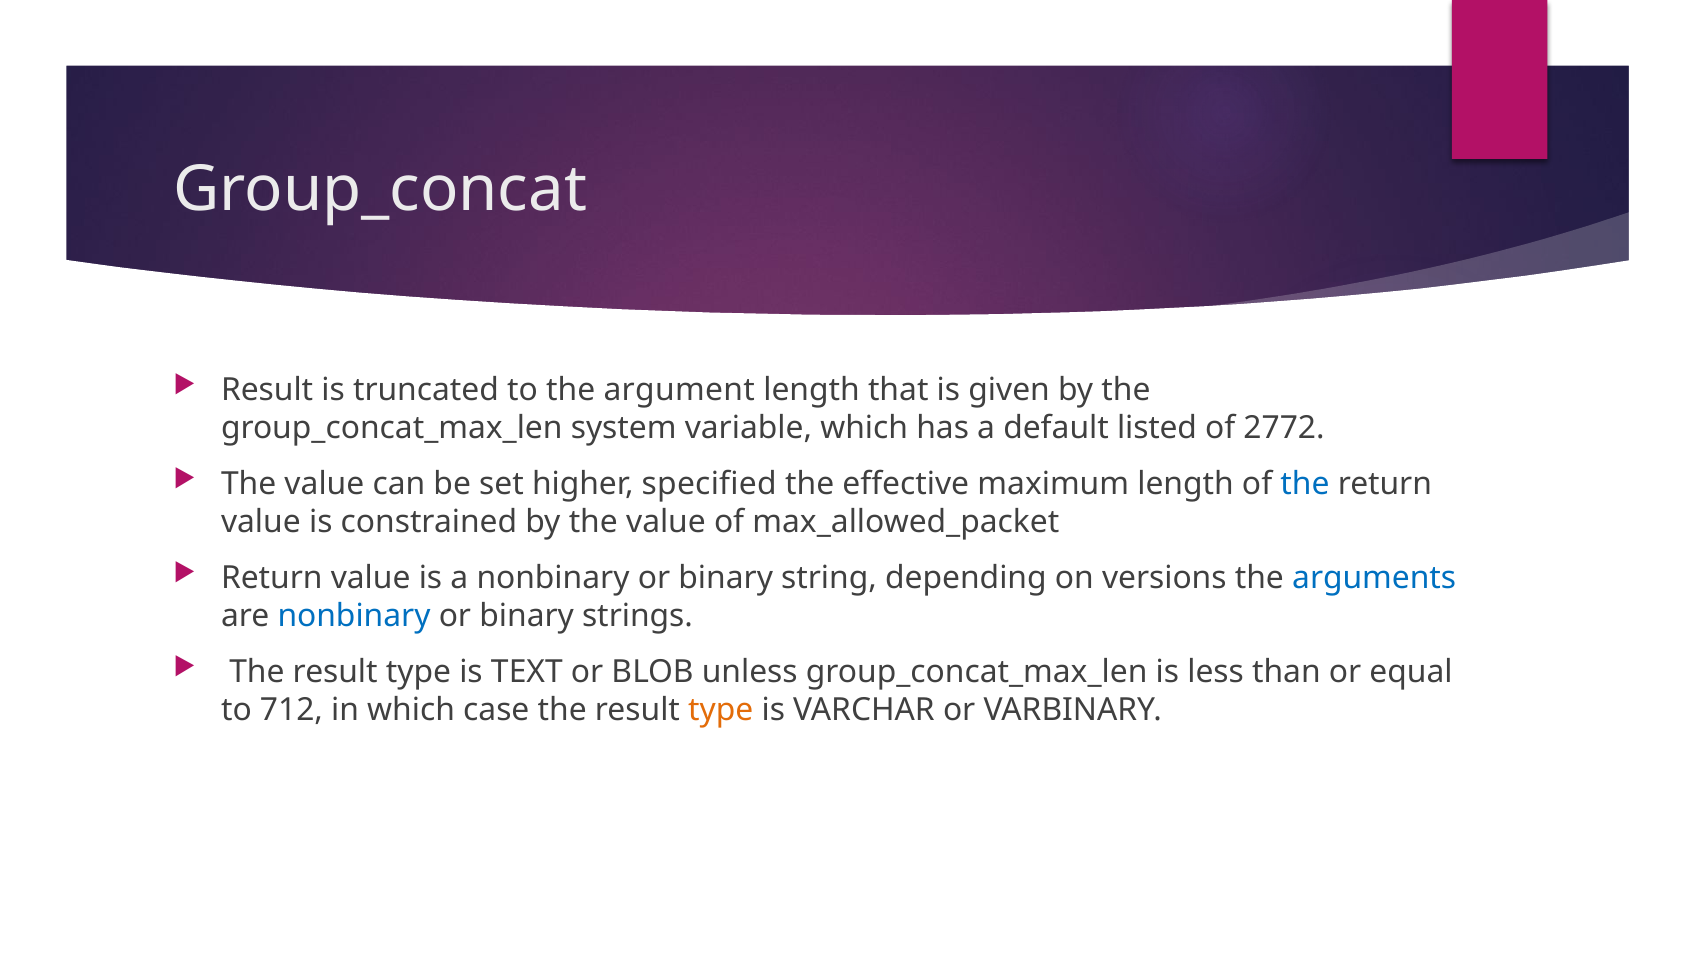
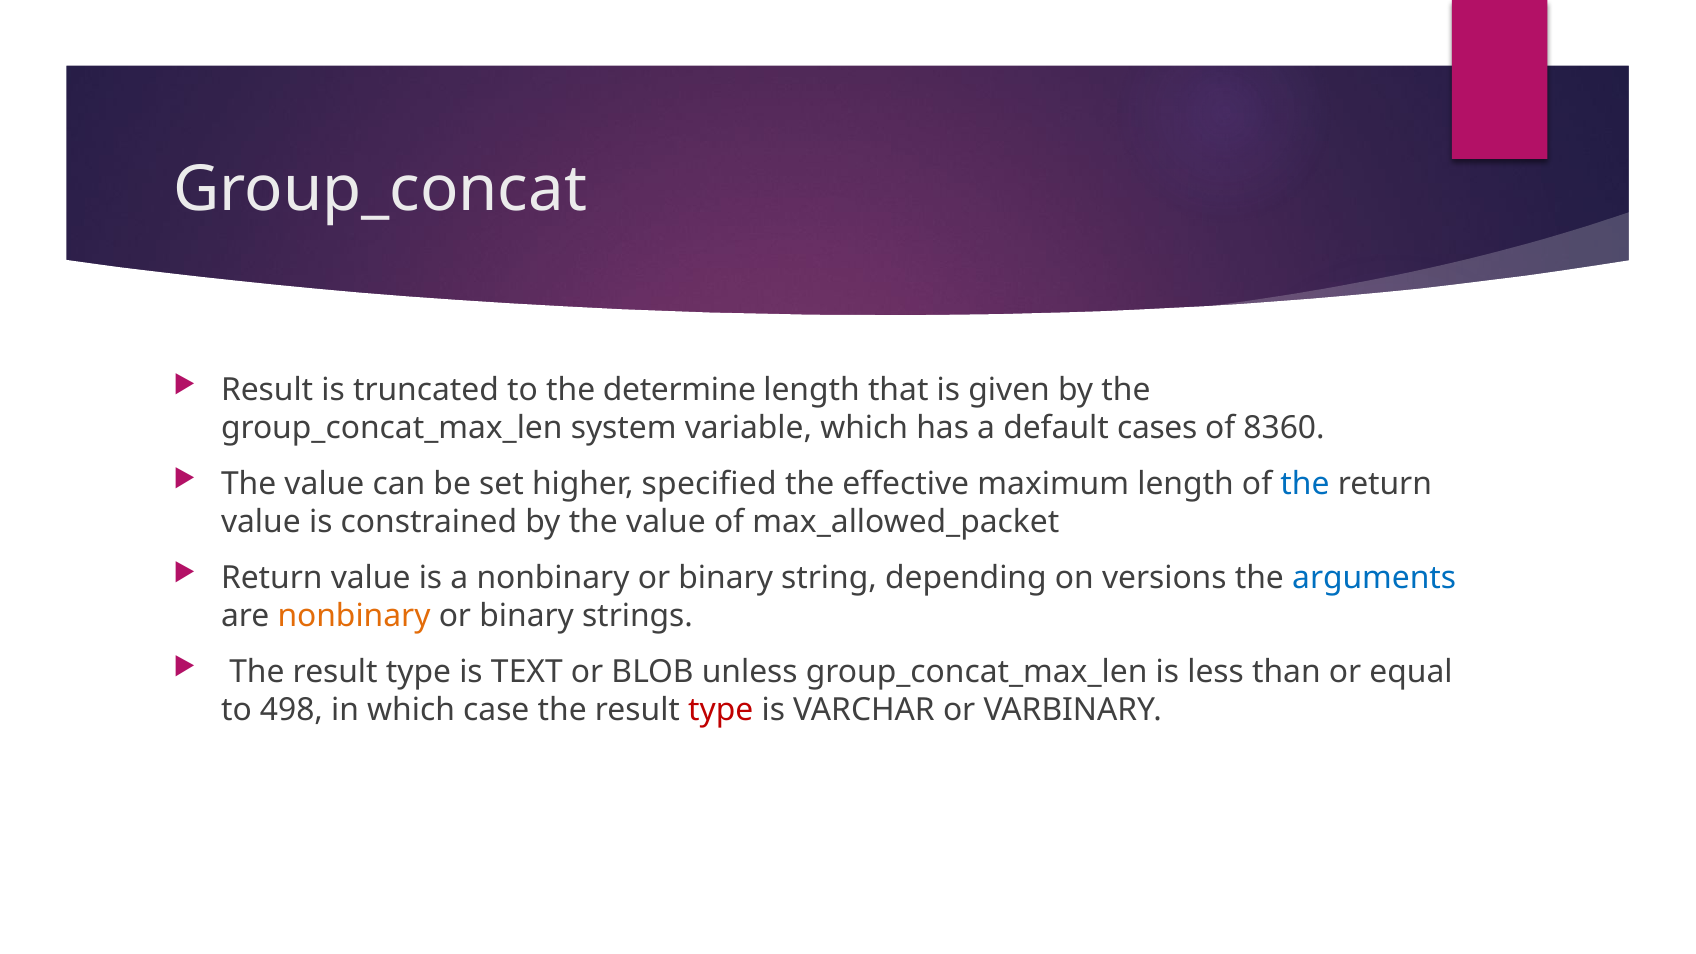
argument: argument -> determine
listed: listed -> cases
2772: 2772 -> 8360
nonbinary at (354, 616) colour: blue -> orange
712: 712 -> 498
type at (721, 710) colour: orange -> red
